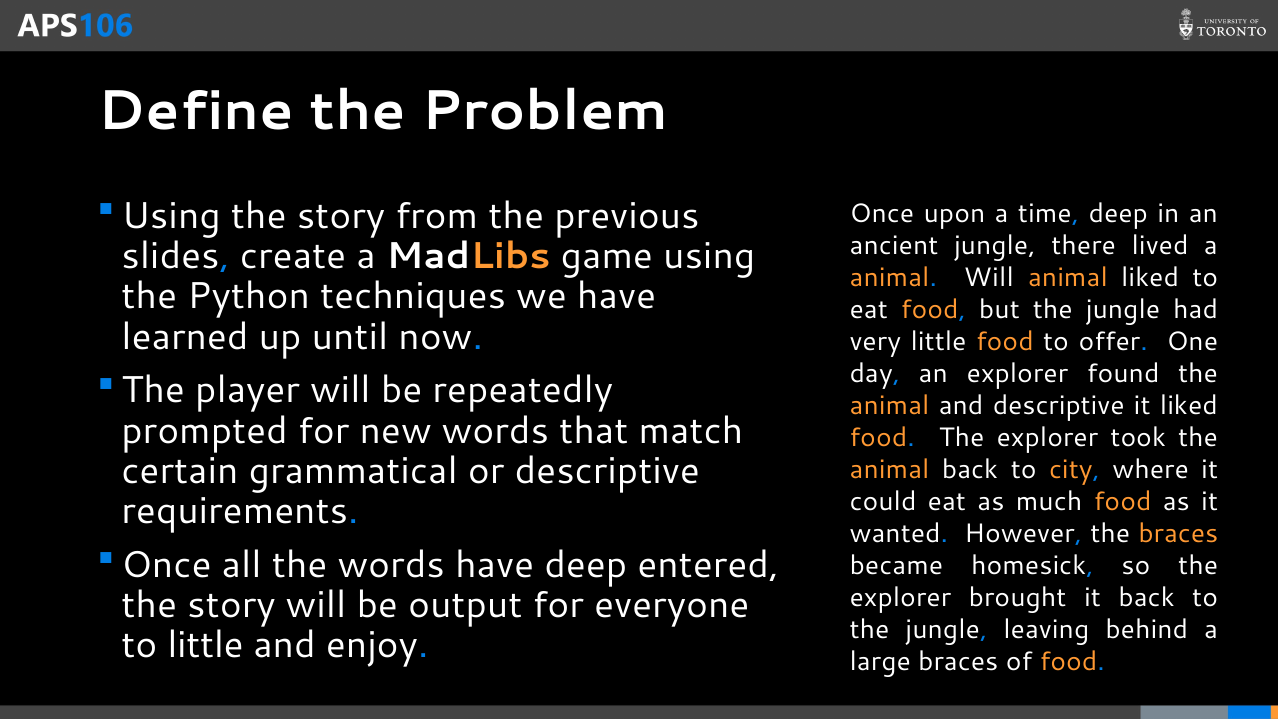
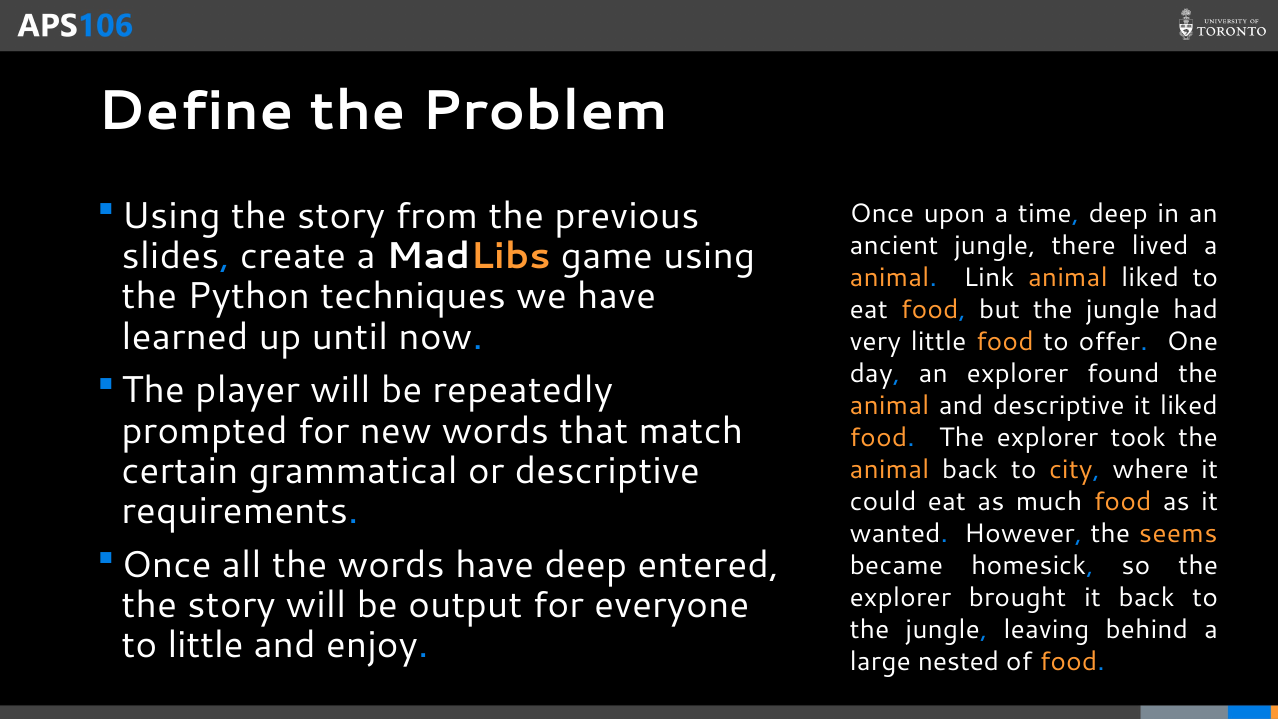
animal Will: Will -> Link
the braces: braces -> seems
large braces: braces -> nested
